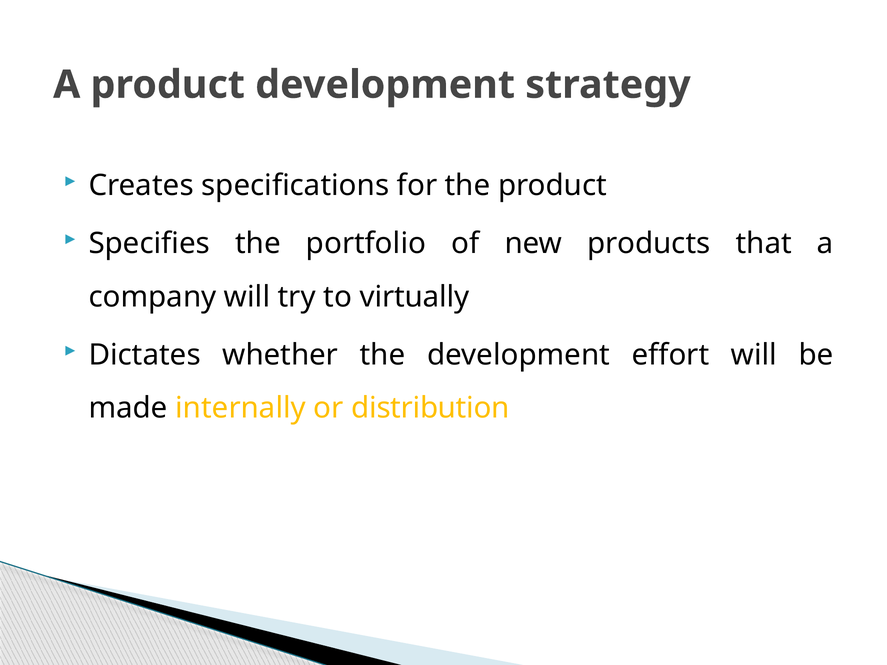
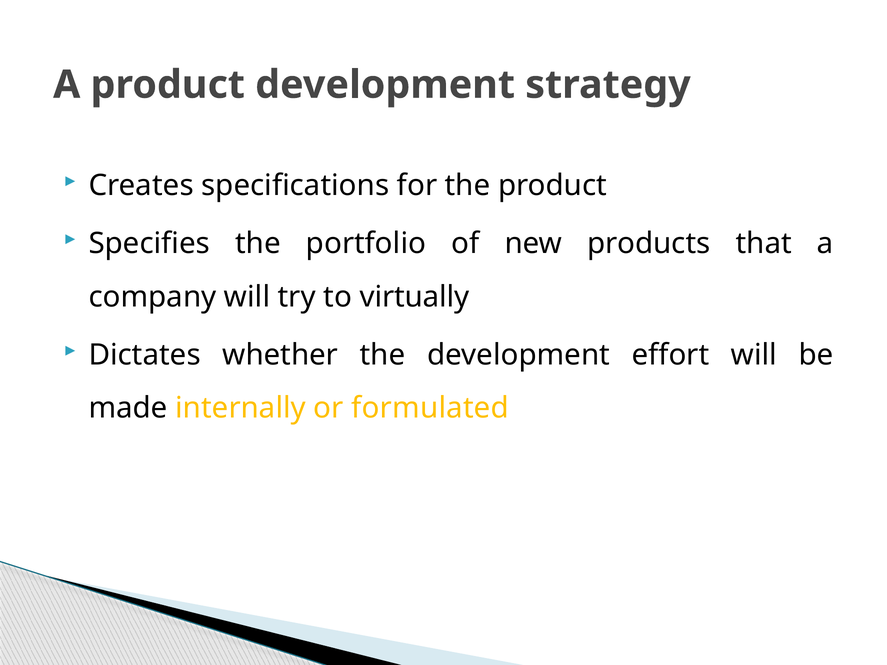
distribution: distribution -> formulated
